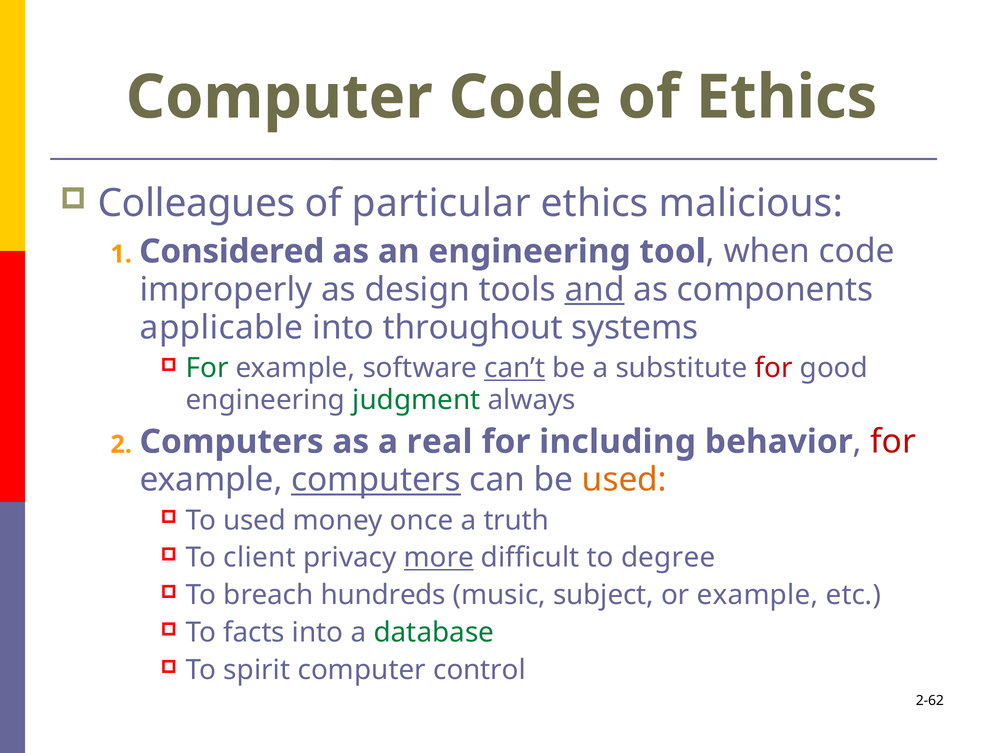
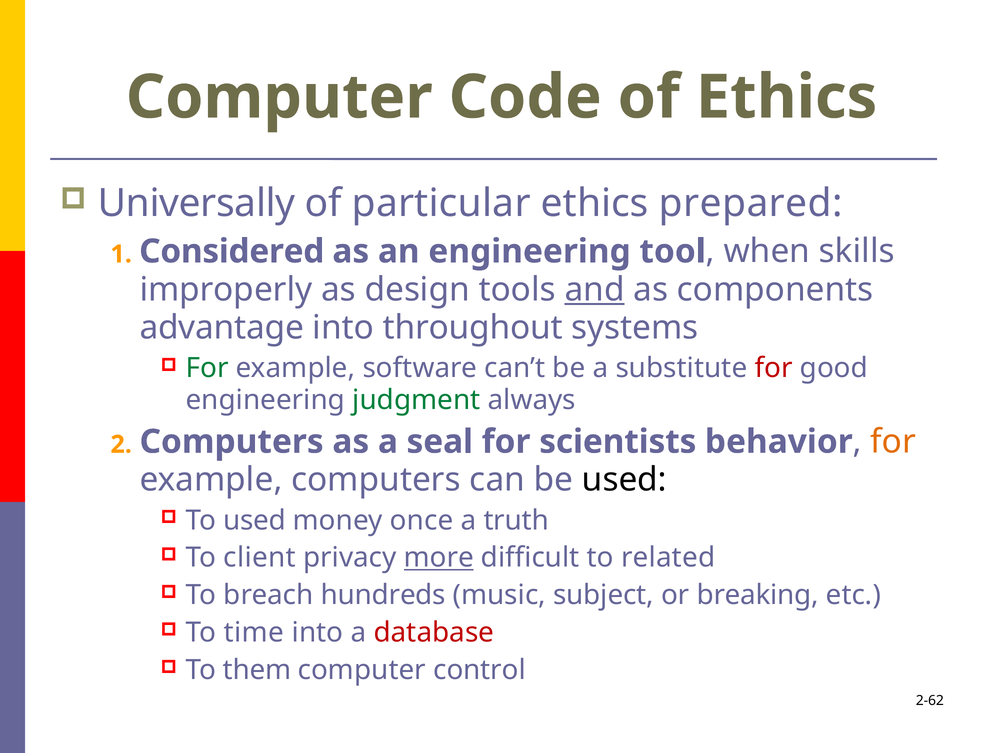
Colleagues: Colleagues -> Universally
malicious: malicious -> prepared
when code: code -> skills
applicable: applicable -> advantage
can’t underline: present -> none
real: real -> seal
including: including -> scientists
for at (893, 442) colour: red -> orange
computers at (376, 480) underline: present -> none
used at (624, 480) colour: orange -> black
degree: degree -> related
or example: example -> breaking
facts: facts -> time
database colour: green -> red
spirit: spirit -> them
